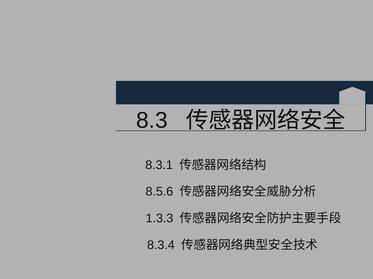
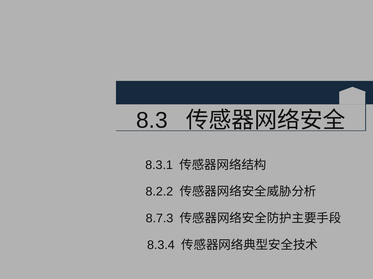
8.5.6: 8.5.6 -> 8.2.2
1.3.3: 1.3.3 -> 8.7.3
